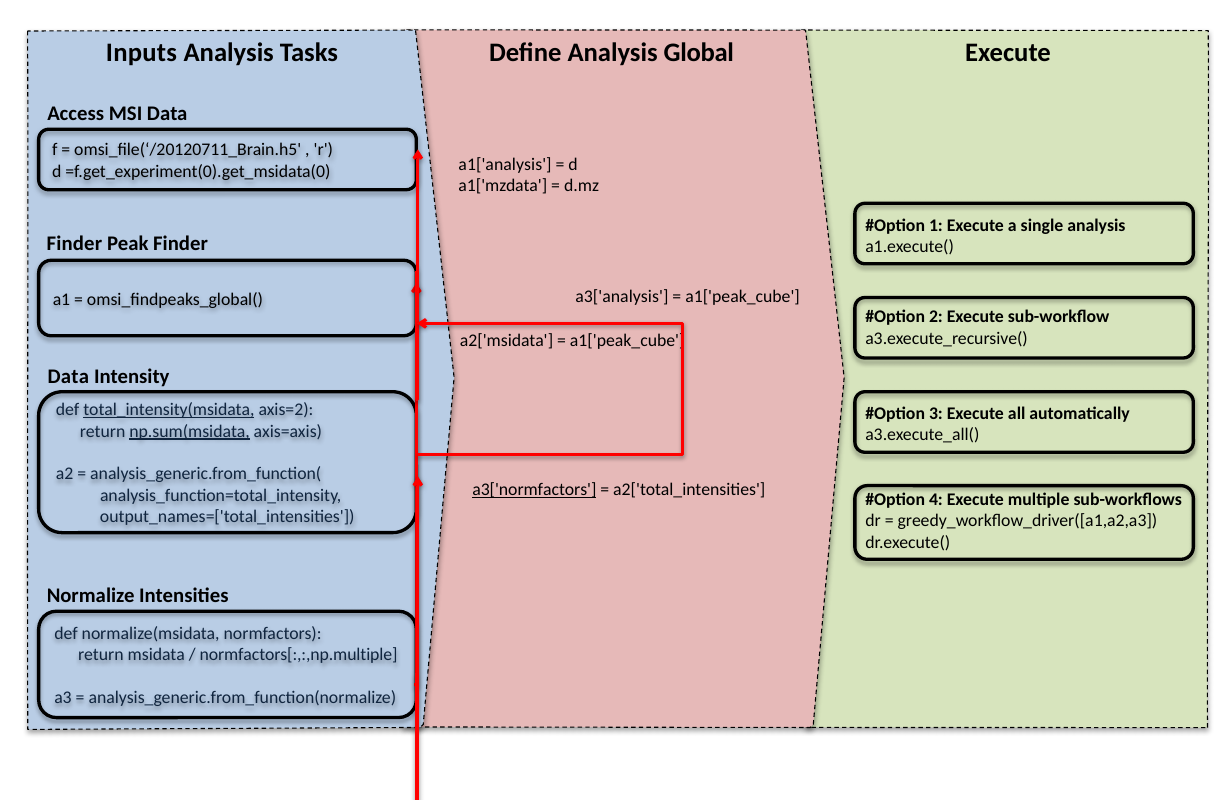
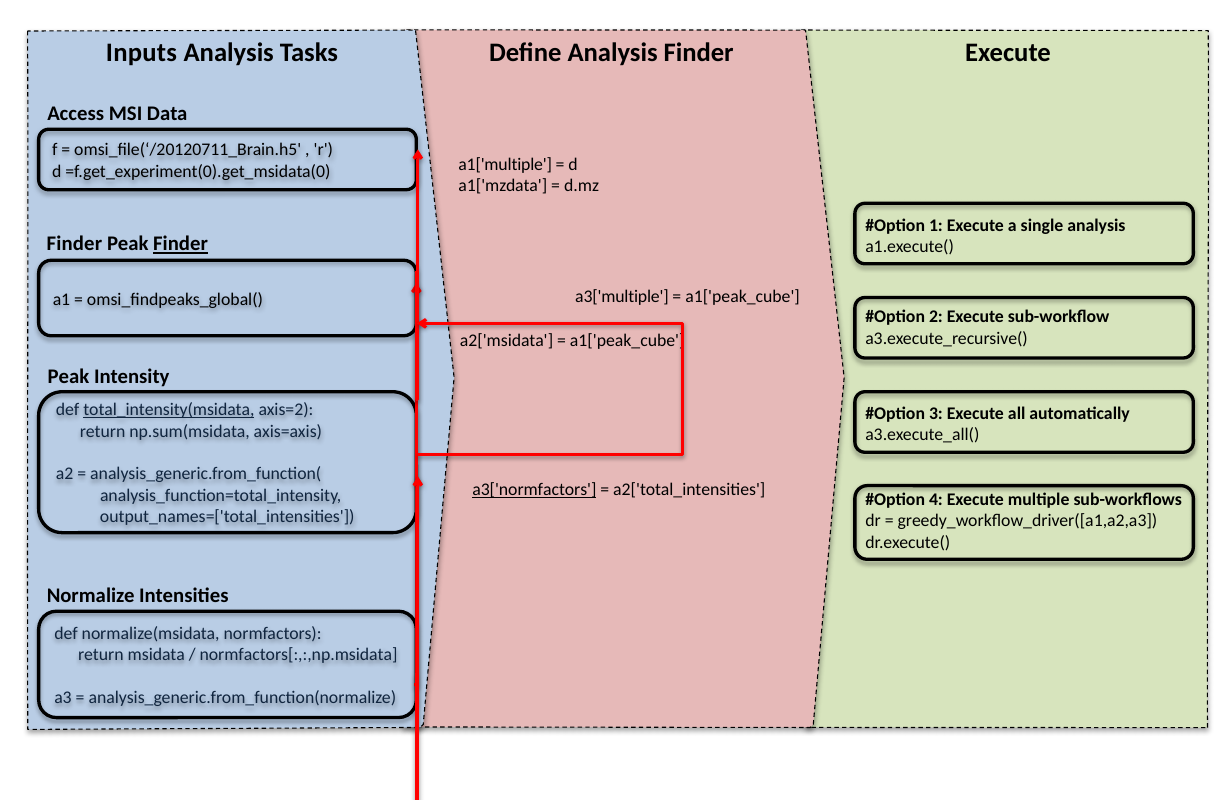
Analysis Global: Global -> Finder
a1['analysis: a1['analysis -> a1['multiple
Finder at (181, 244) underline: none -> present
a3['analysis: a3['analysis -> a3['multiple
Data at (68, 376): Data -> Peak
np.sum(msidata underline: present -> none
normfactors[:,:,np.multiple: normfactors[:,:,np.multiple -> normfactors[:,:,np.msidata
